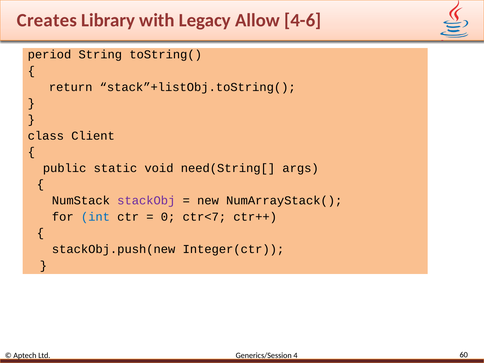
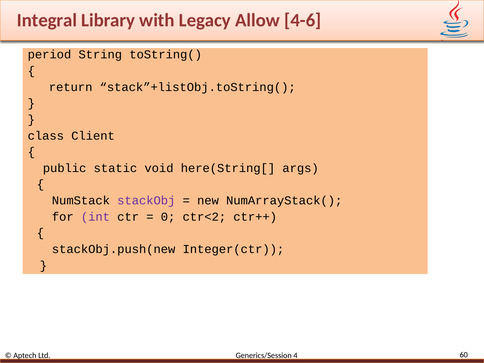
Creates: Creates -> Integral
need(String[: need(String[ -> here(String[
int colour: blue -> purple
ctr<7: ctr<7 -> ctr<2
